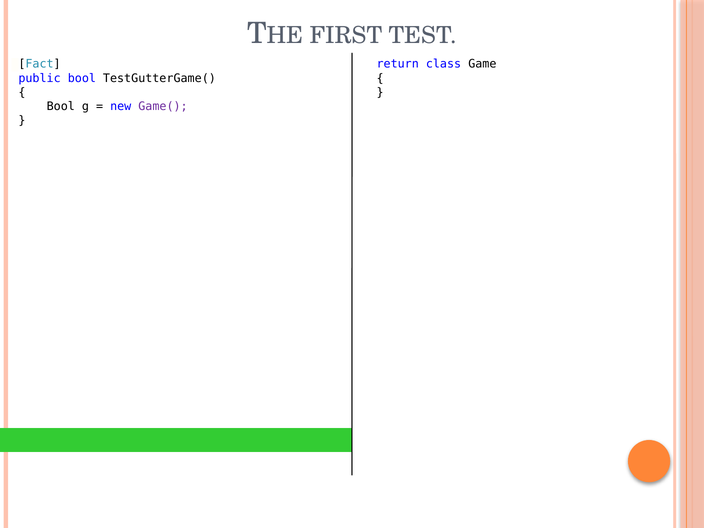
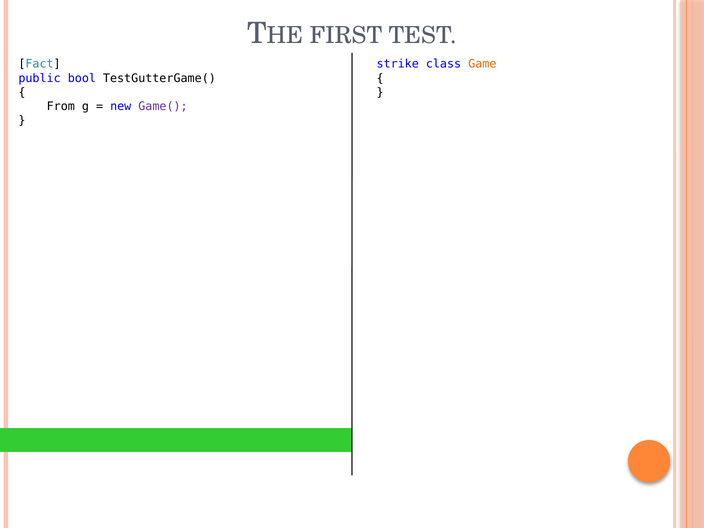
return: return -> strike
Game colour: black -> orange
Bool at (61, 106): Bool -> From
